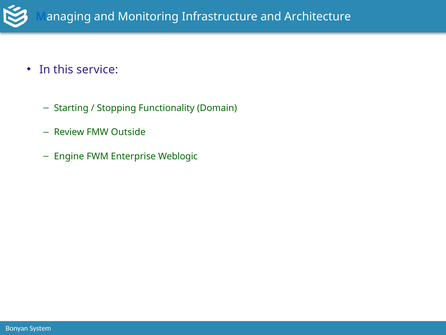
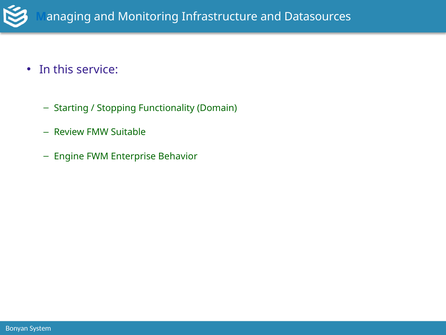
Architecture: Architecture -> Datasources
Outside: Outside -> Suitable
Weblogic: Weblogic -> Behavior
